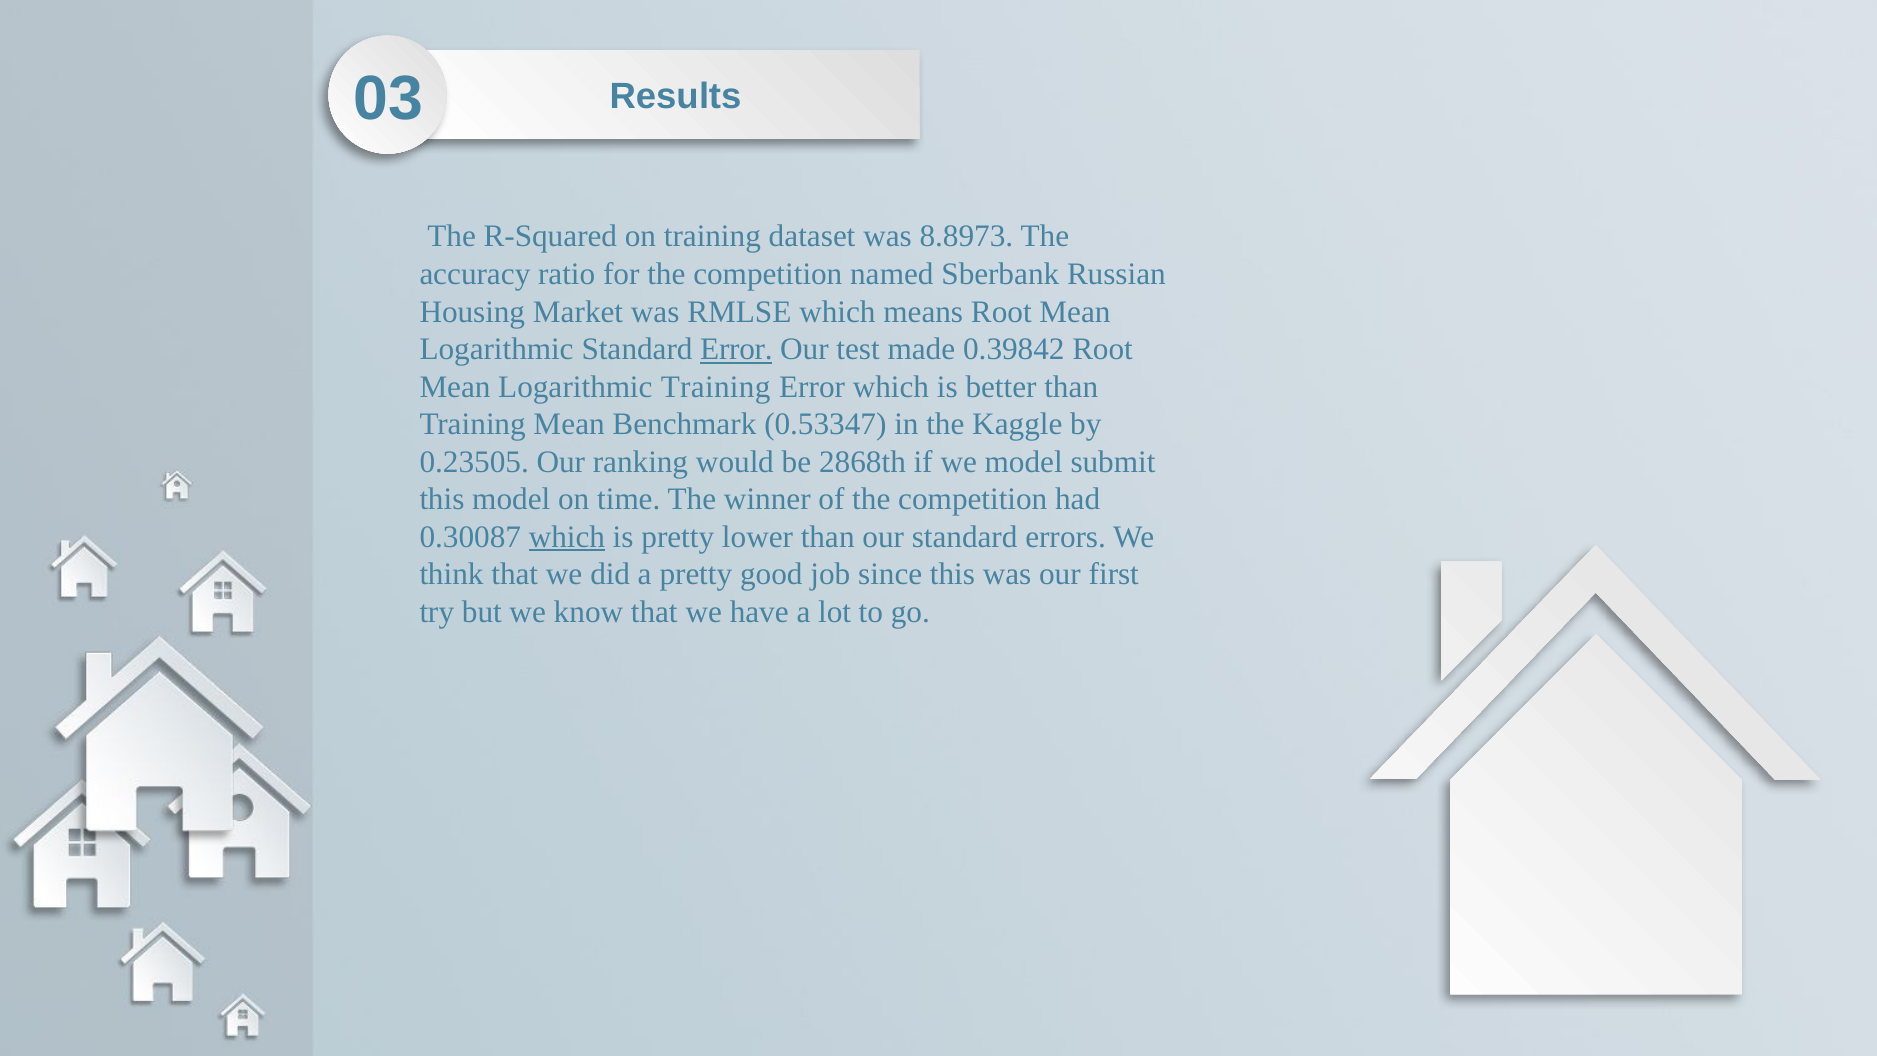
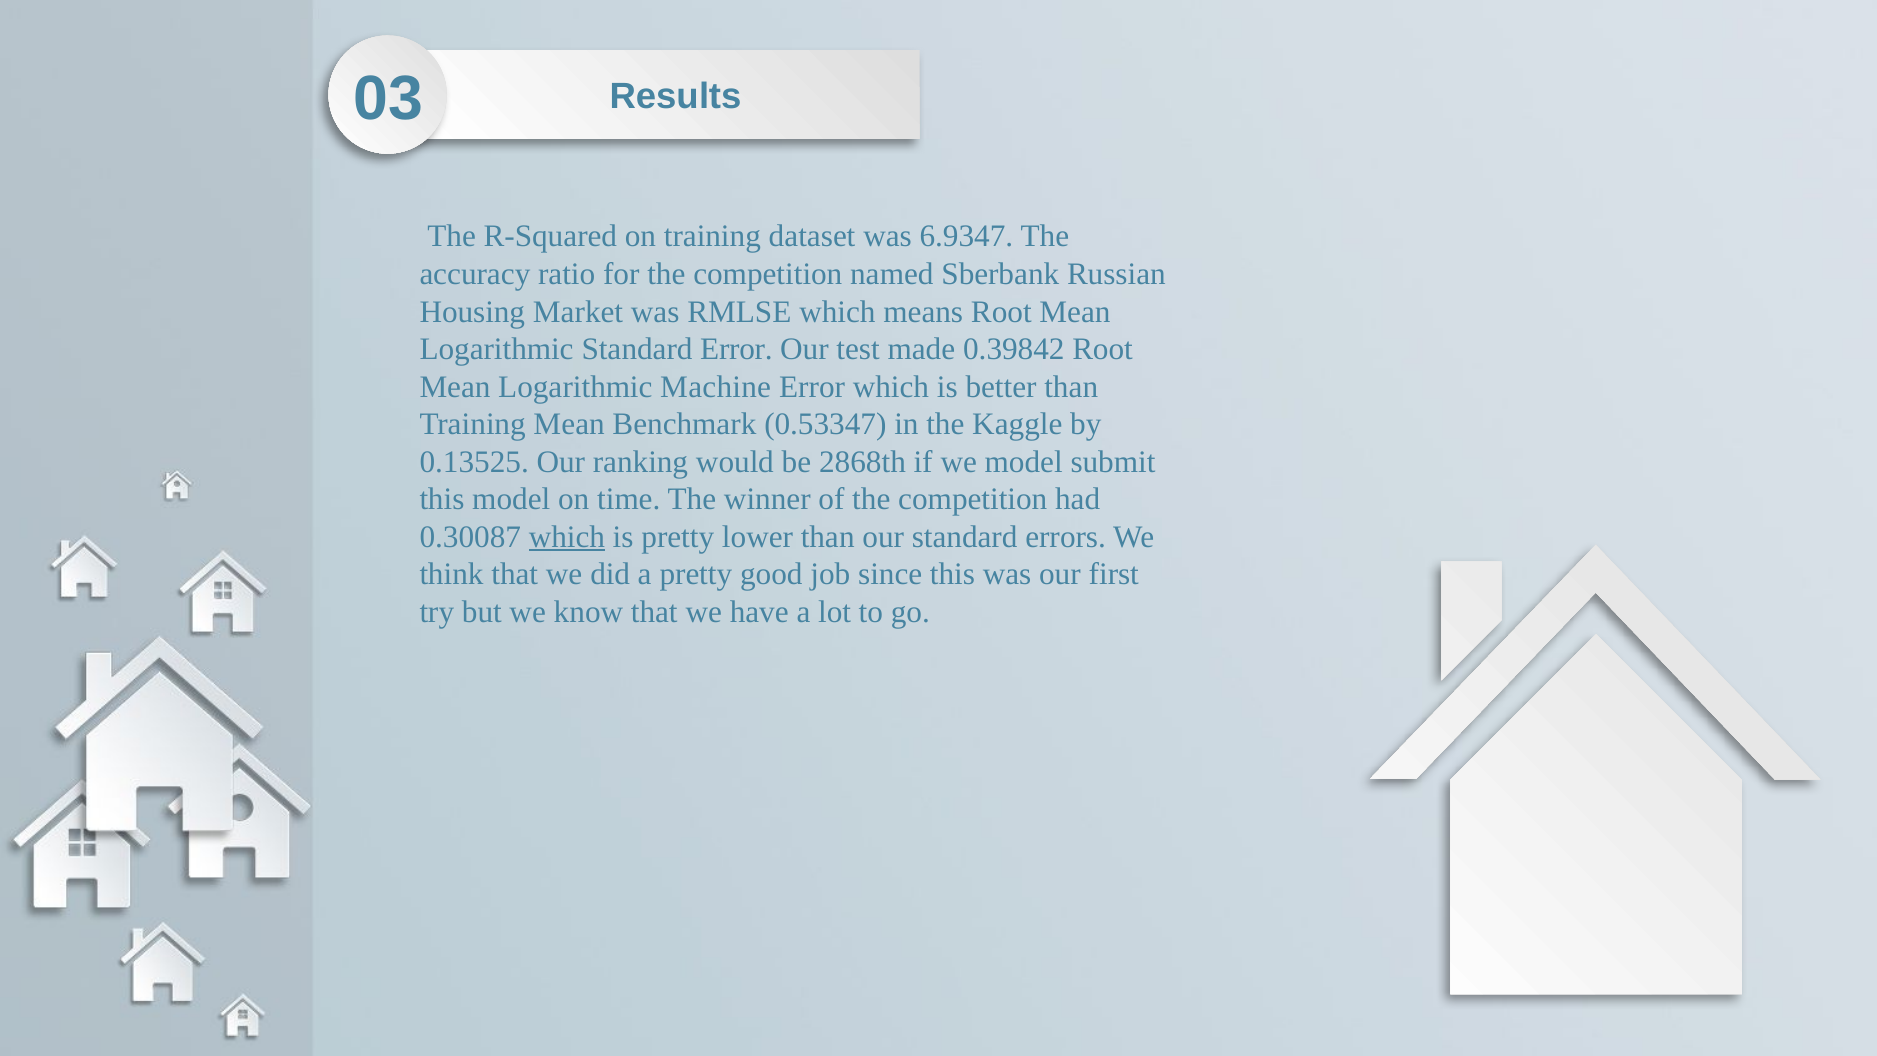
8.8973: 8.8973 -> 6.9347
Error at (736, 349) underline: present -> none
Logarithmic Training: Training -> Machine
0.23505: 0.23505 -> 0.13525
